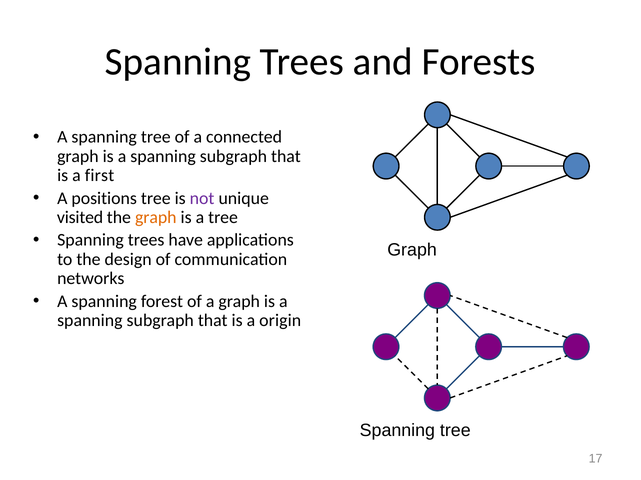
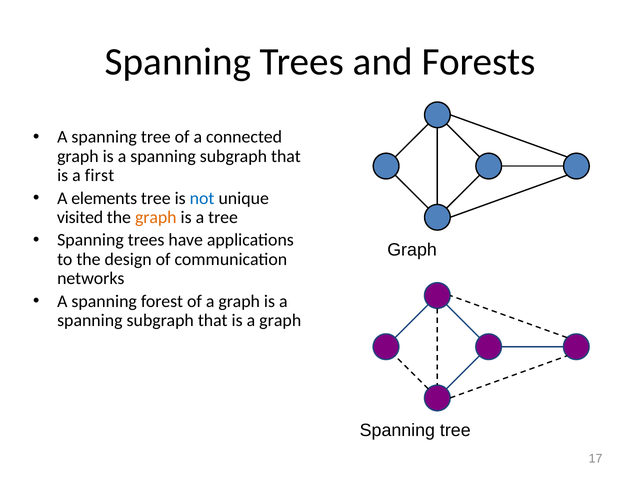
positions: positions -> elements
not colour: purple -> blue
is a origin: origin -> graph
